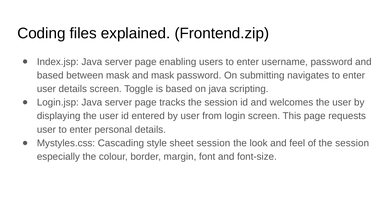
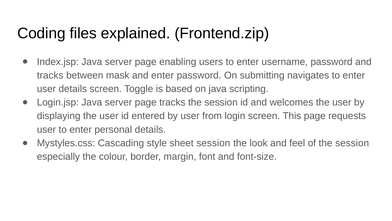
based at (50, 75): based -> tracks
and mask: mask -> enter
